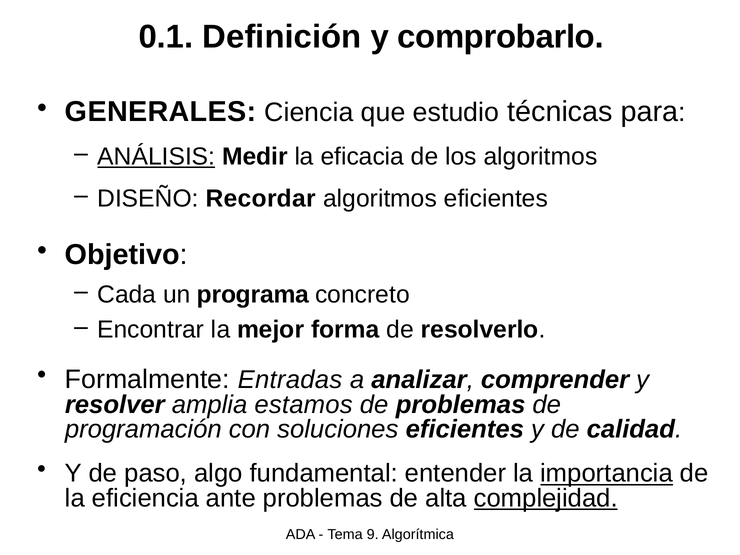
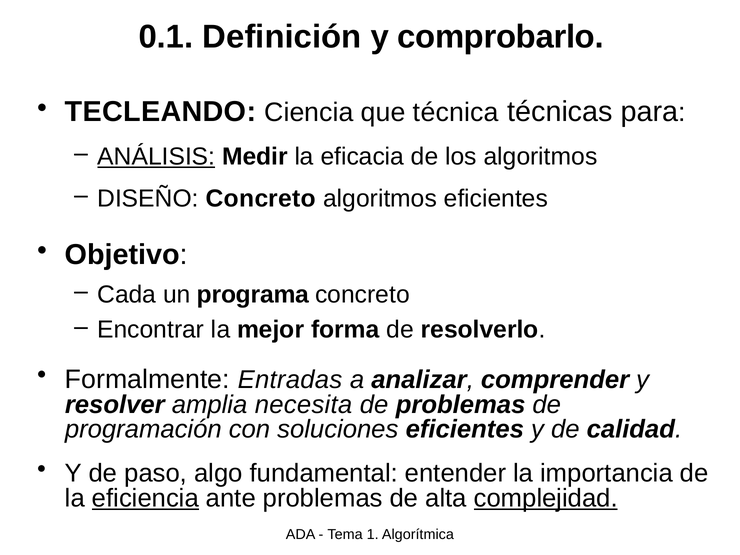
GENERALES: GENERALES -> TECLEANDO
estudio: estudio -> técnica
DISEÑO Recordar: Recordar -> Concreto
estamos: estamos -> necesita
importancia underline: present -> none
eficiencia underline: none -> present
9: 9 -> 1
